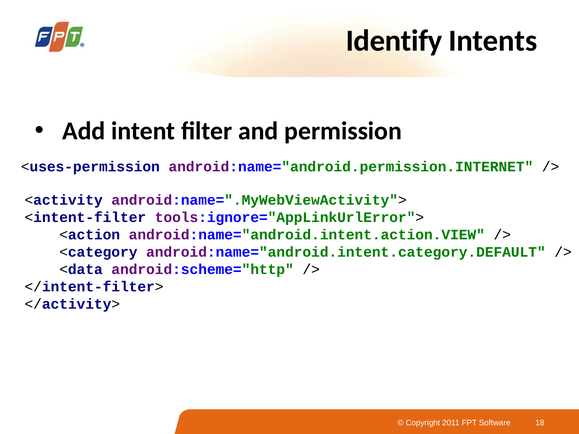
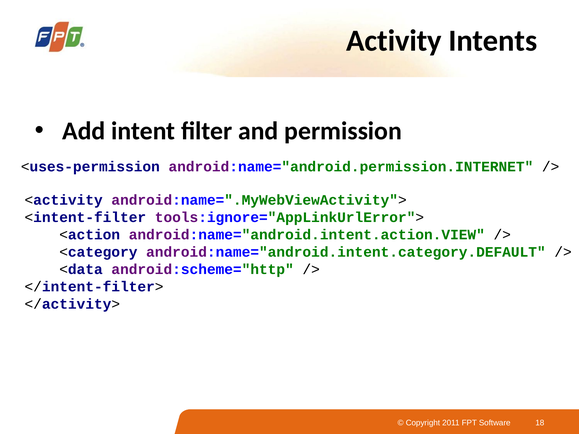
Identify: Identify -> Activity
